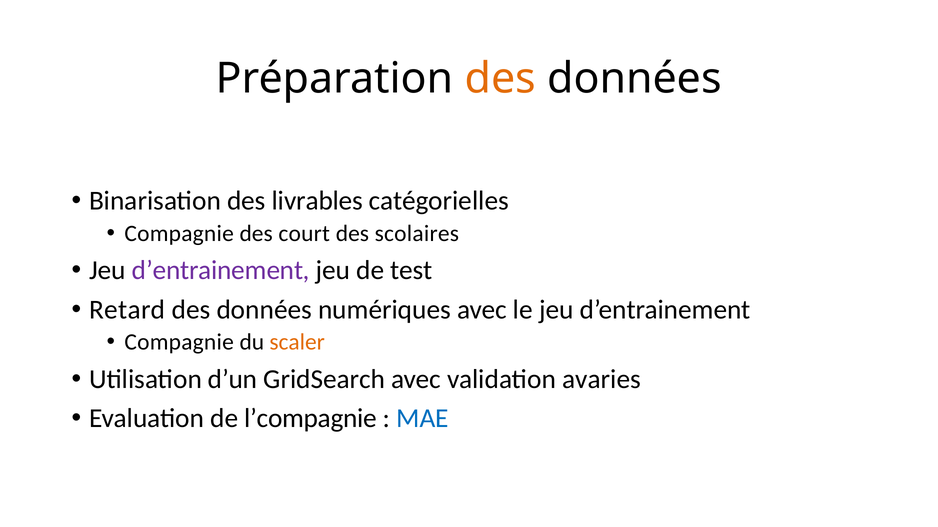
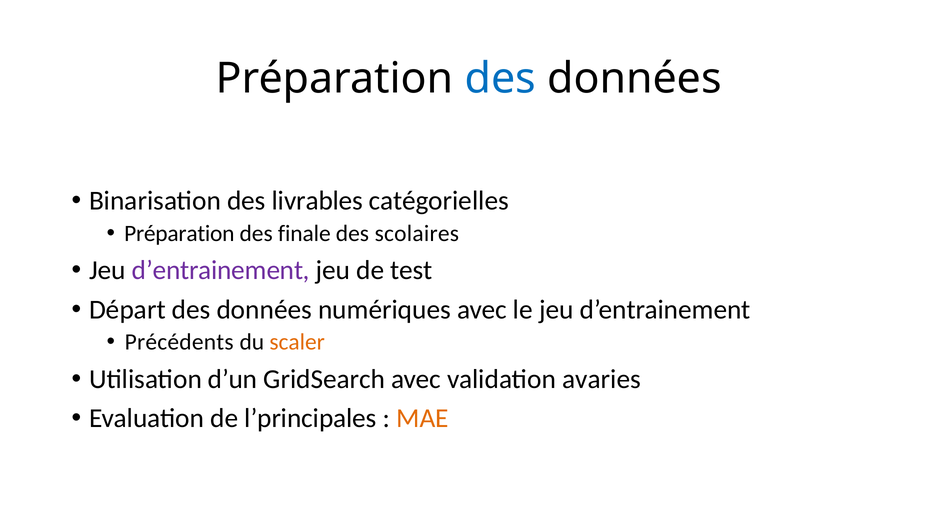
des at (500, 79) colour: orange -> blue
Compagnie at (179, 234): Compagnie -> Préparation
court: court -> finale
Retard: Retard -> Départ
Compagnie at (179, 342): Compagnie -> Précédents
l’compagnie: l’compagnie -> l’principales
MAE colour: blue -> orange
